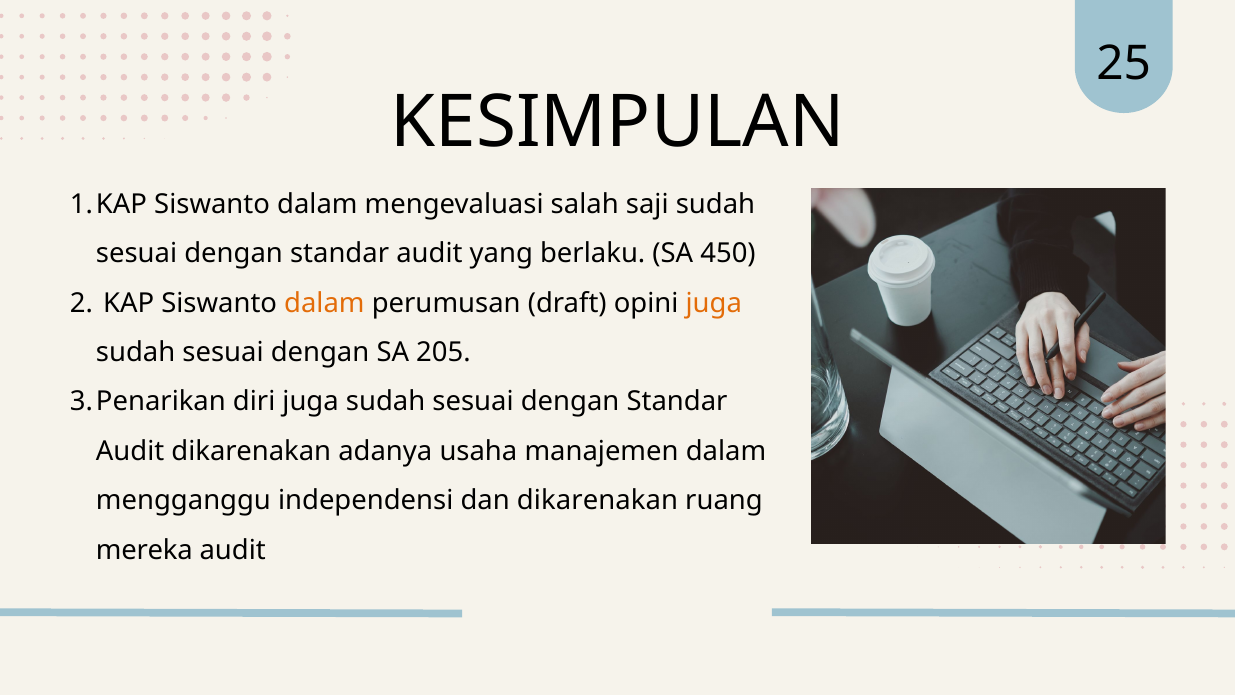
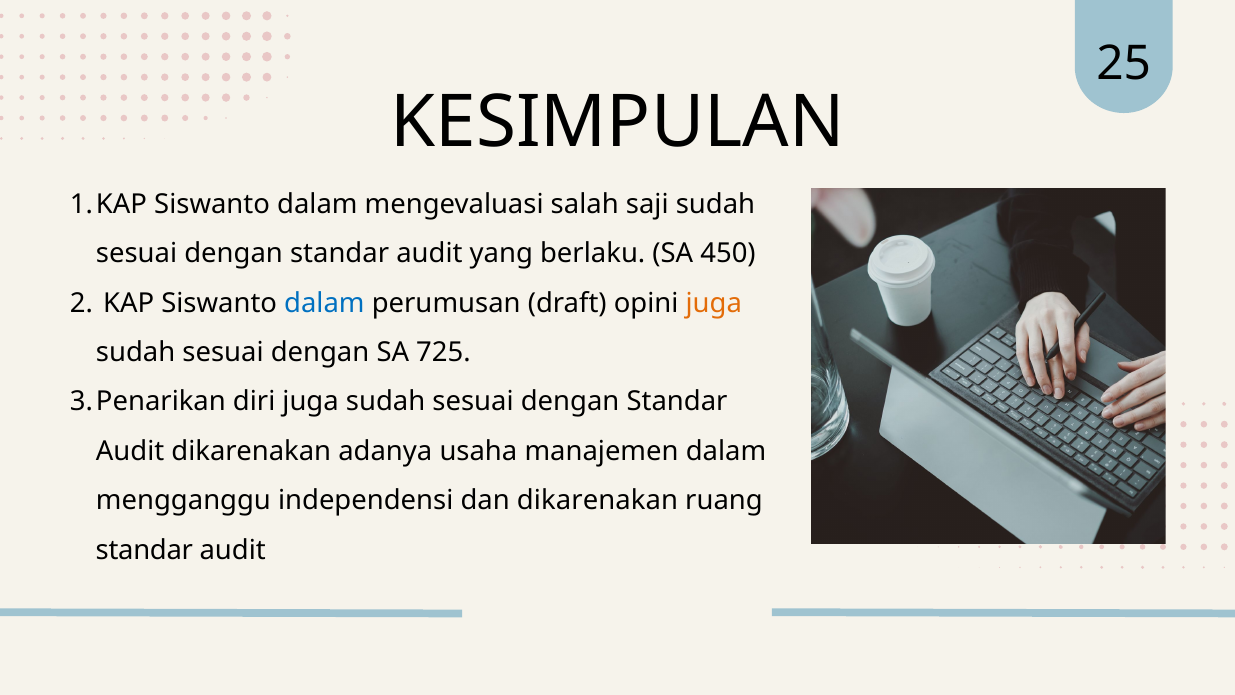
dalam at (324, 303) colour: orange -> blue
205: 205 -> 725
mereka at (144, 550): mereka -> standar
